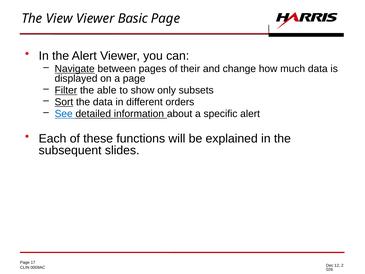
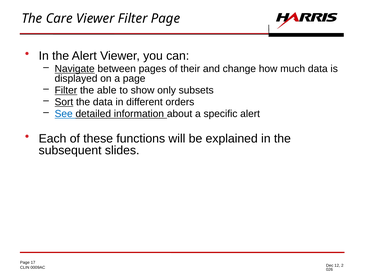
View: View -> Care
Viewer Basic: Basic -> Filter
